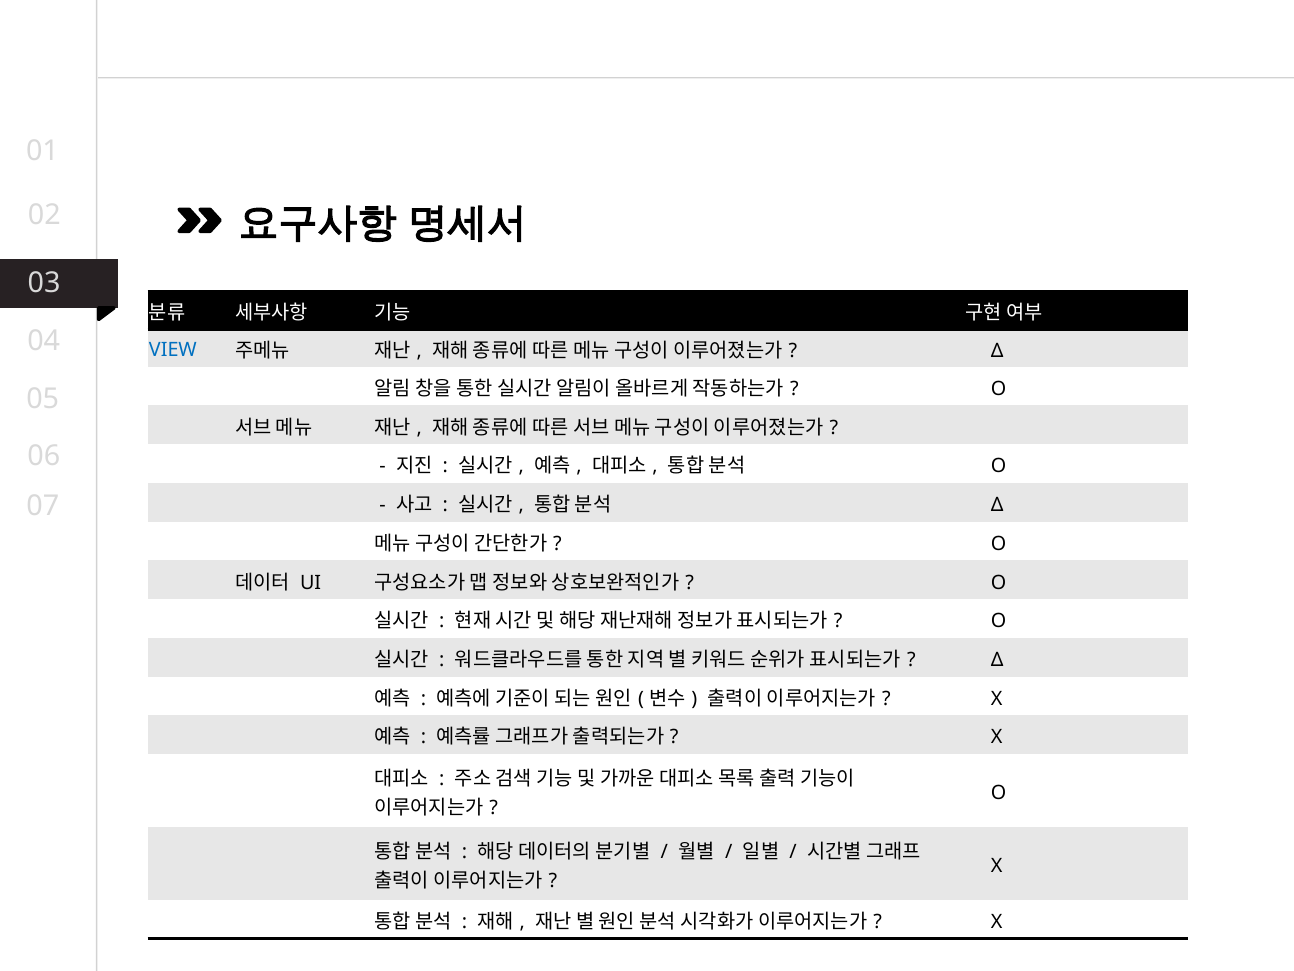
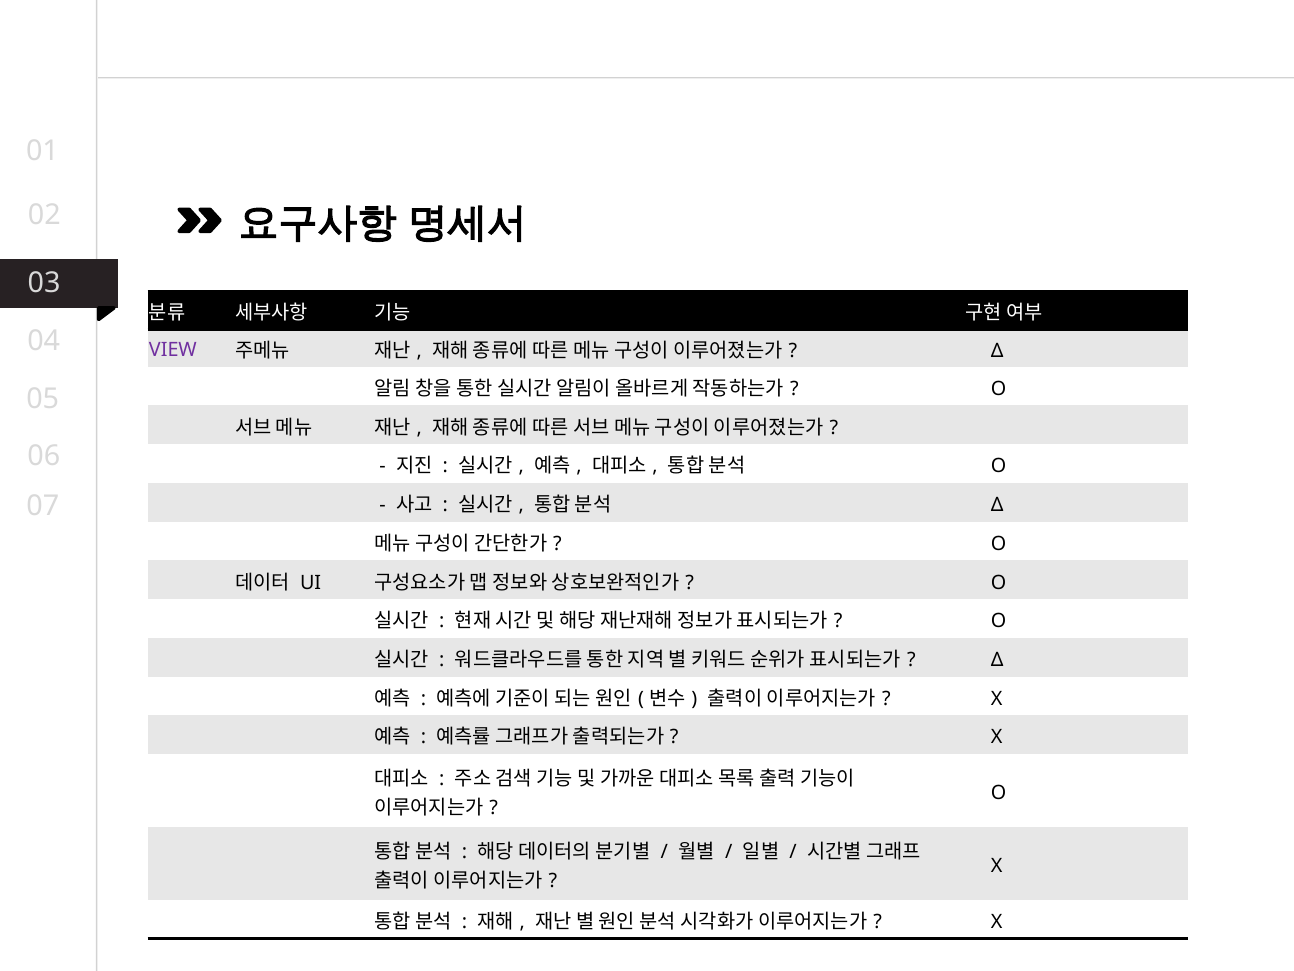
VIEW colour: blue -> purple
